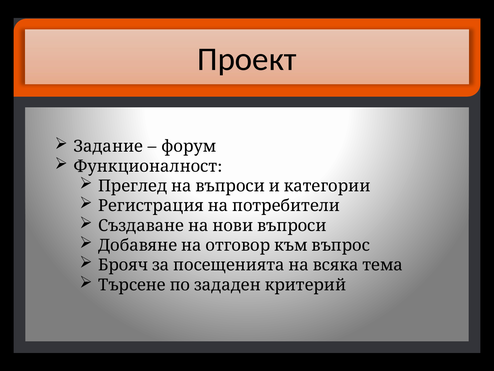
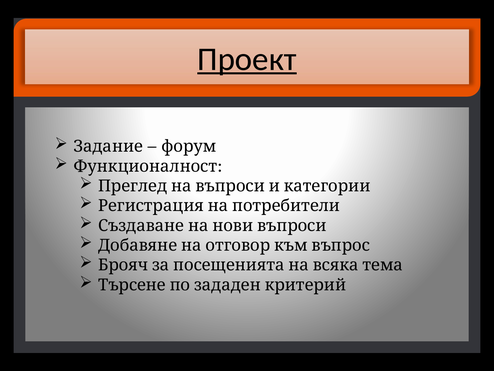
Проект underline: none -> present
